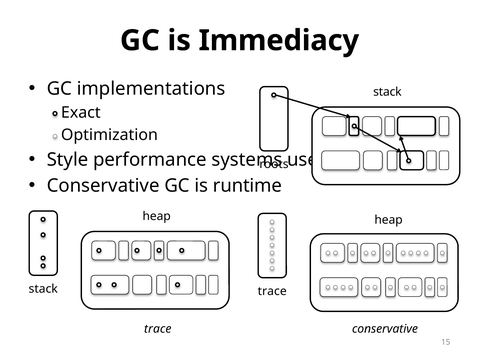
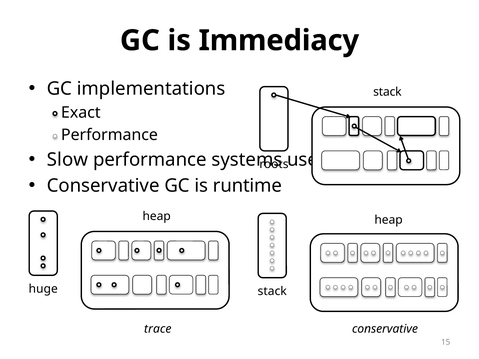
Optimization at (109, 135): Optimization -> Performance
Style: Style -> Slow
stack at (43, 289): stack -> huge
trace at (272, 291): trace -> stack
